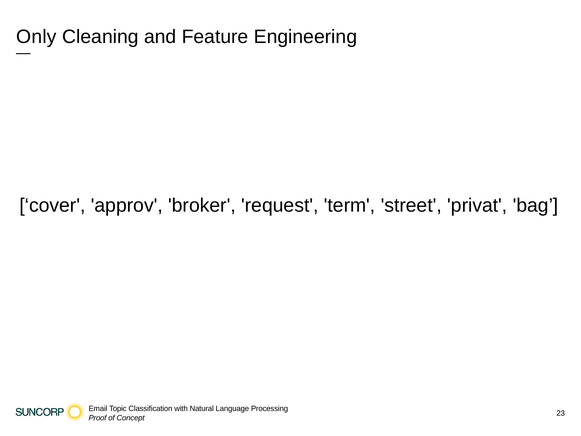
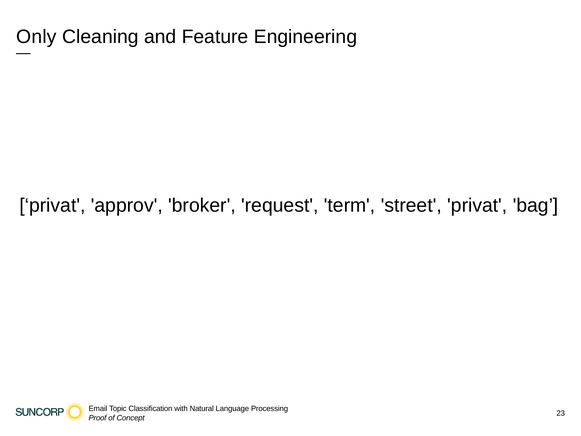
cover at (52, 205): cover -> privat
